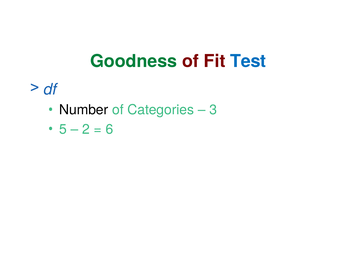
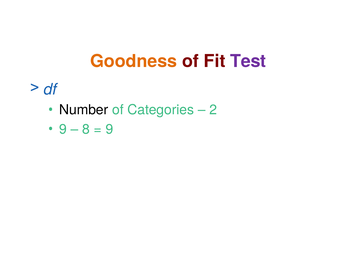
Goodness colour: green -> orange
Test colour: blue -> purple
3: 3 -> 2
5 at (63, 129): 5 -> 9
2: 2 -> 8
6 at (109, 129): 6 -> 9
